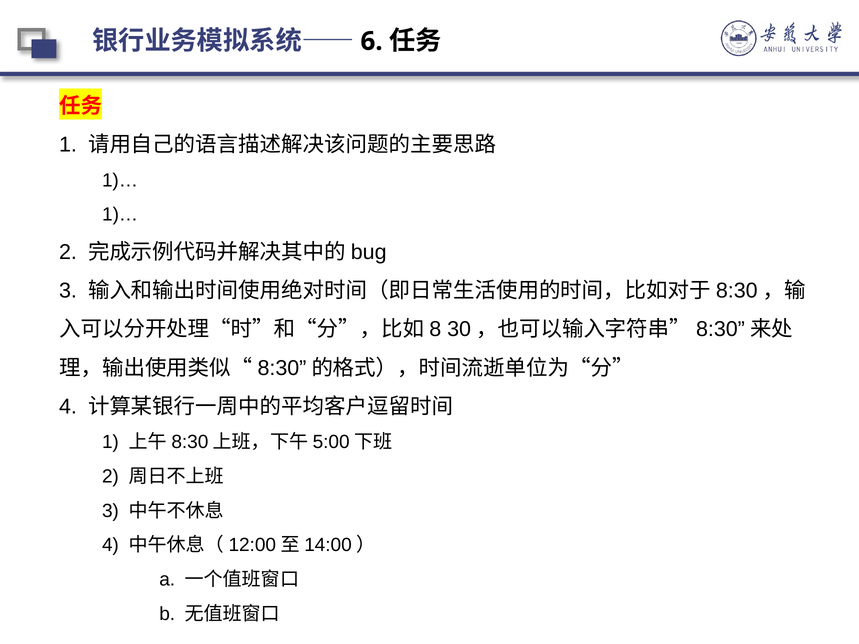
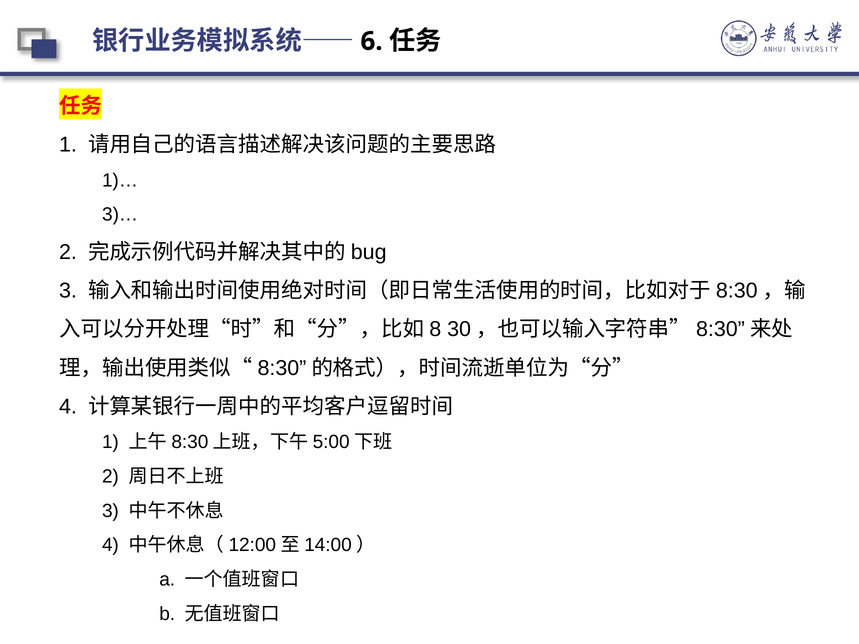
1)… at (120, 215): 1)… -> 3)…
